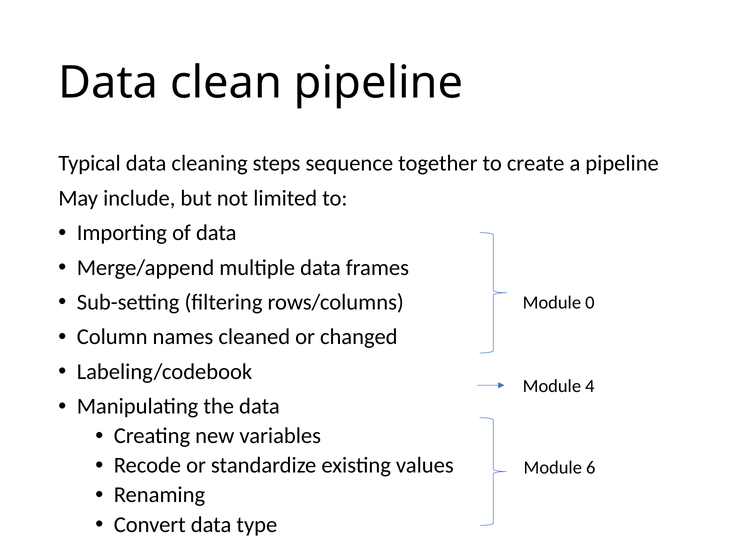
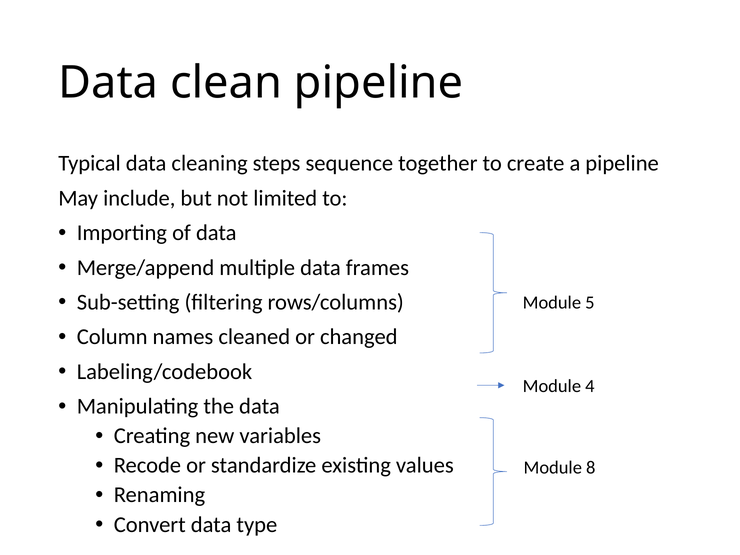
0: 0 -> 5
6: 6 -> 8
